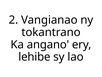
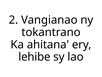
angano: angano -> ahitana
